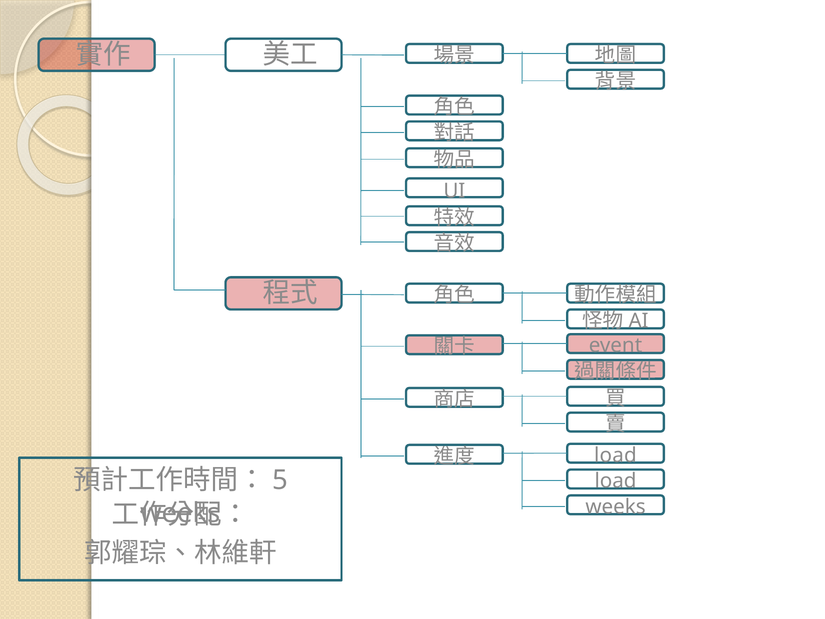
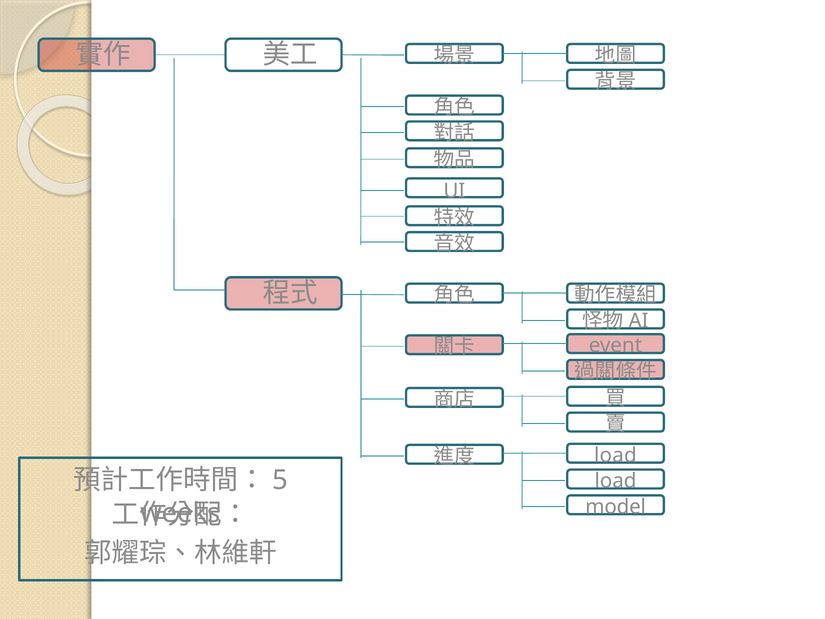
weeks at (616, 507): weeks -> model
